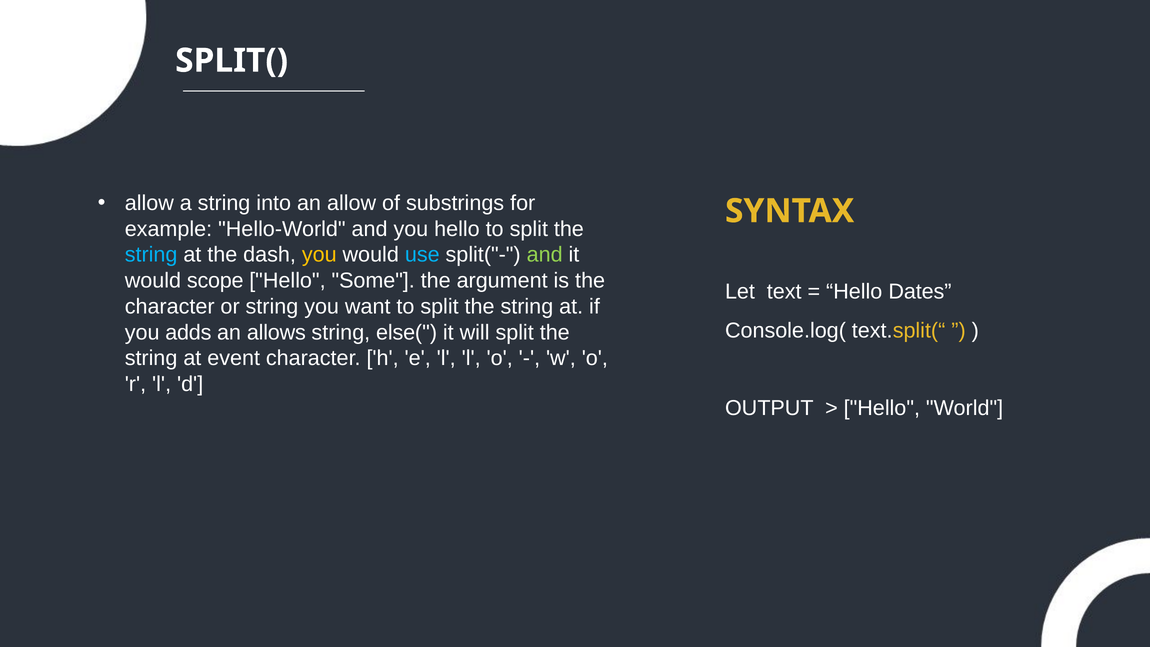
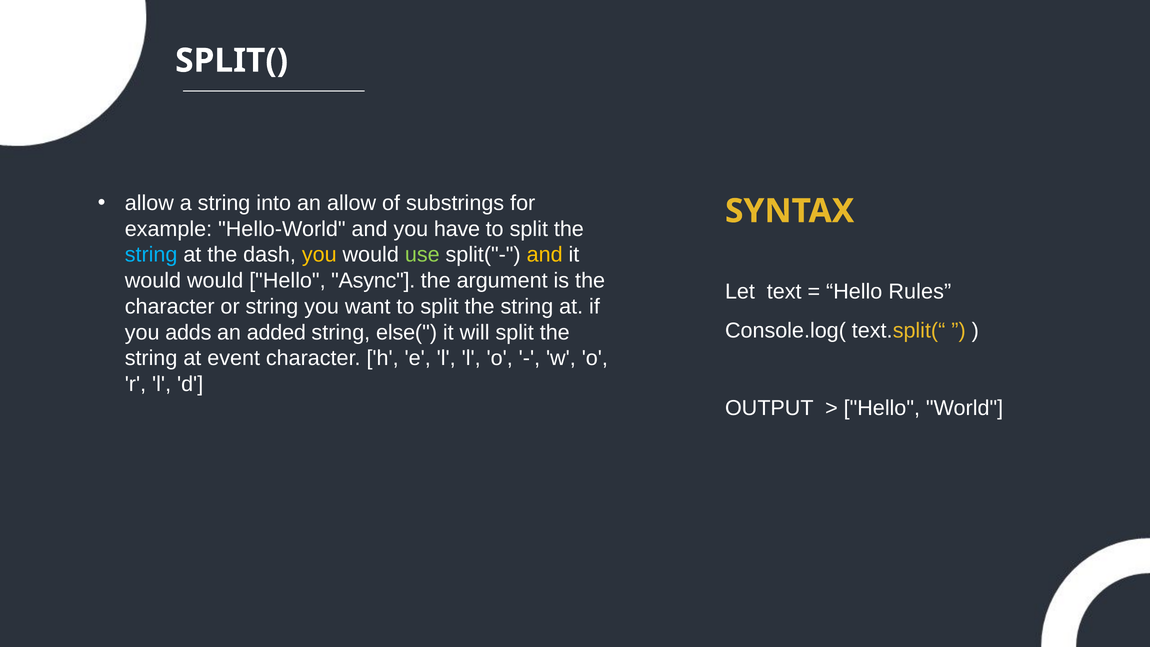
you hello: hello -> have
use colour: light blue -> light green
and at (545, 255) colour: light green -> yellow
would scope: scope -> would
Some: Some -> Async
Dates: Dates -> Rules
allows: allows -> added
